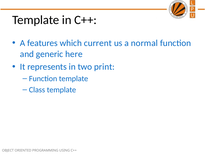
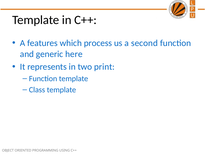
current: current -> process
normal: normal -> second
